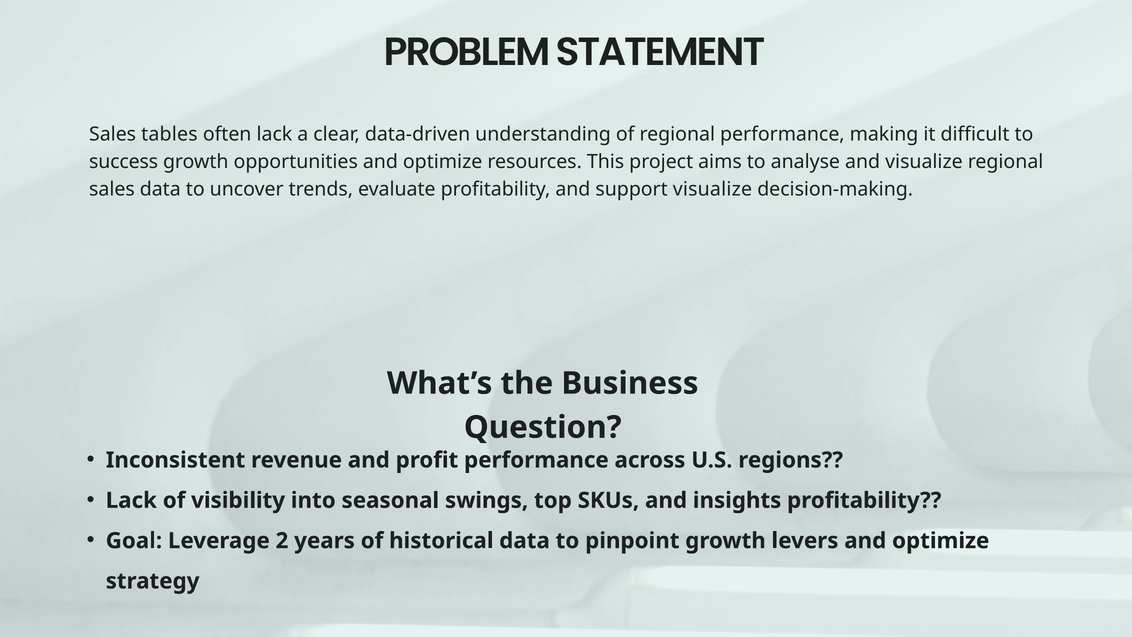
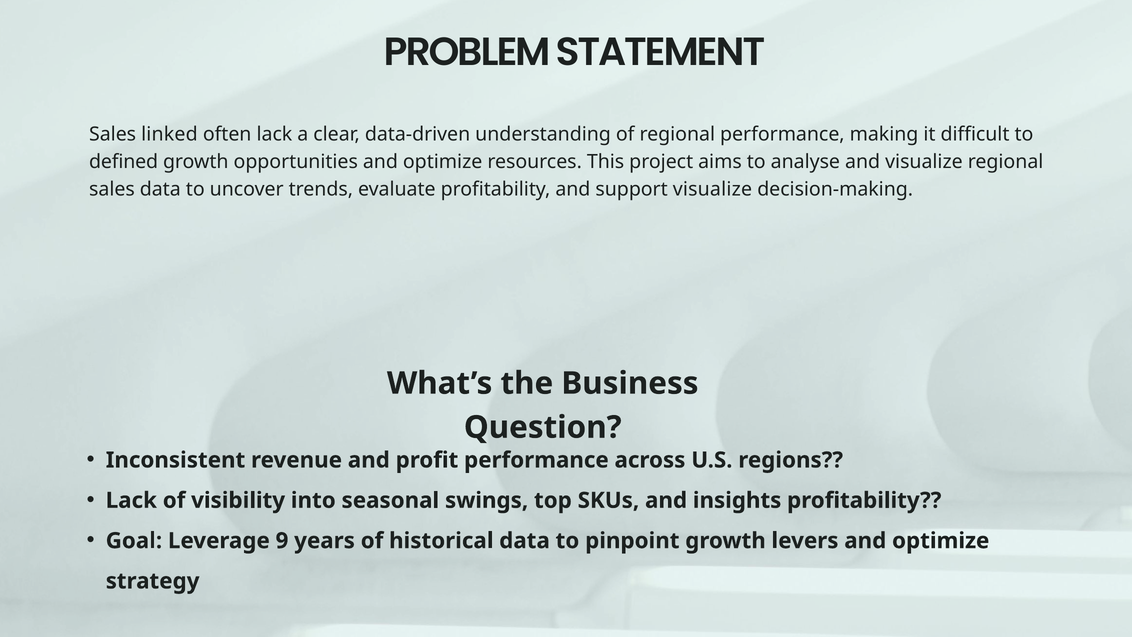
tables: tables -> linked
success: success -> defined
2: 2 -> 9
